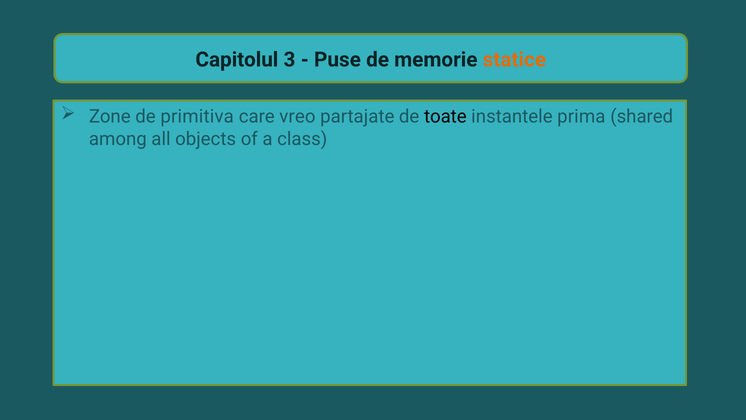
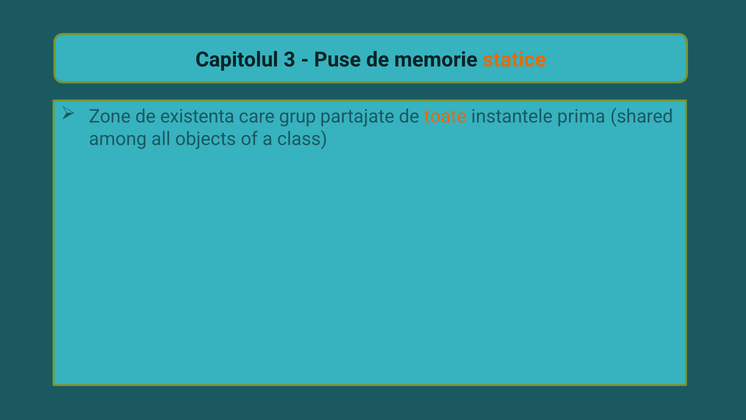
primitiva: primitiva -> existenta
vreo: vreo -> grup
toate colour: black -> orange
